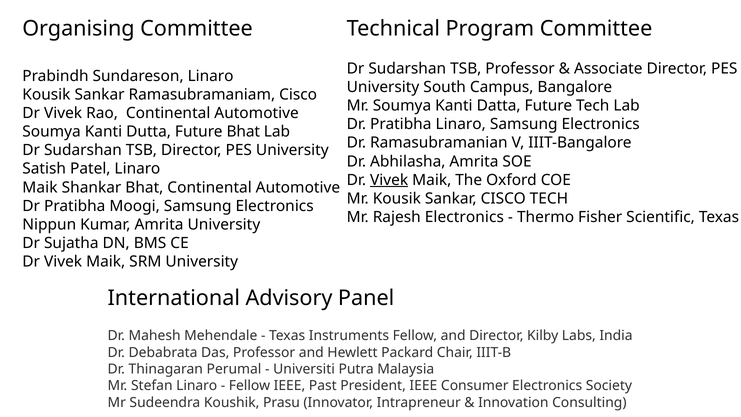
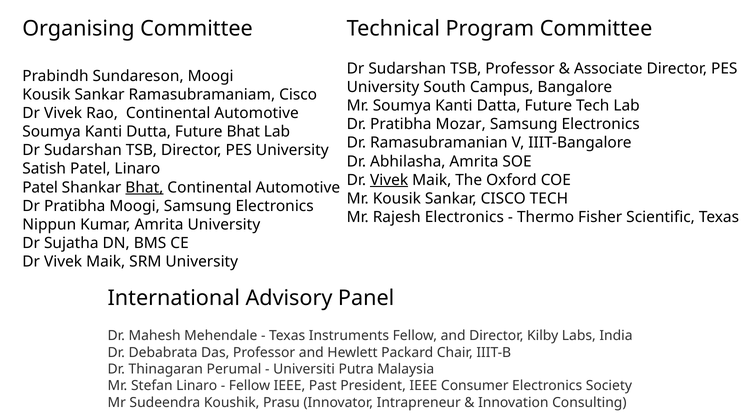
Sundareson Linaro: Linaro -> Moogi
Pratibha Linaro: Linaro -> Mozar
Maik at (40, 187): Maik -> Patel
Bhat at (144, 187) underline: none -> present
